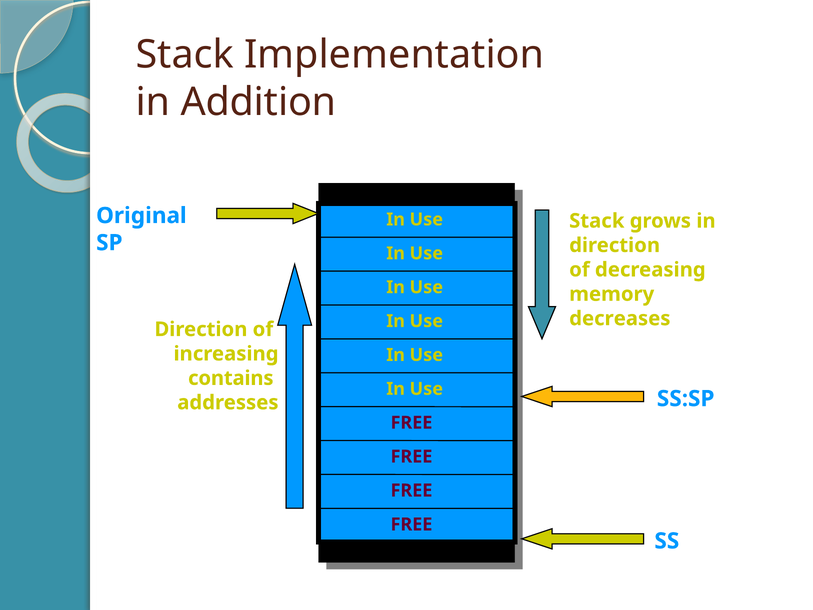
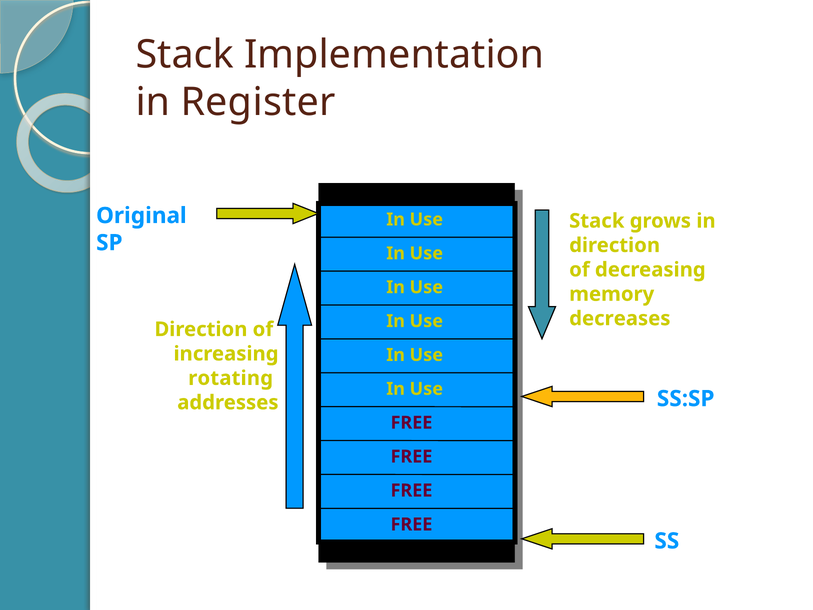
Addition: Addition -> Register
contains: contains -> rotating
